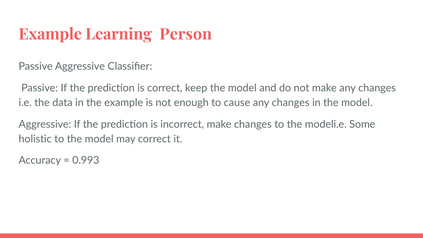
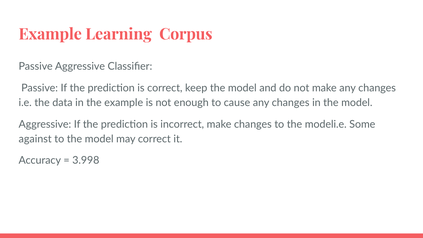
Person: Person -> Corpus
holistic: holistic -> against
0.993: 0.993 -> 3.998
